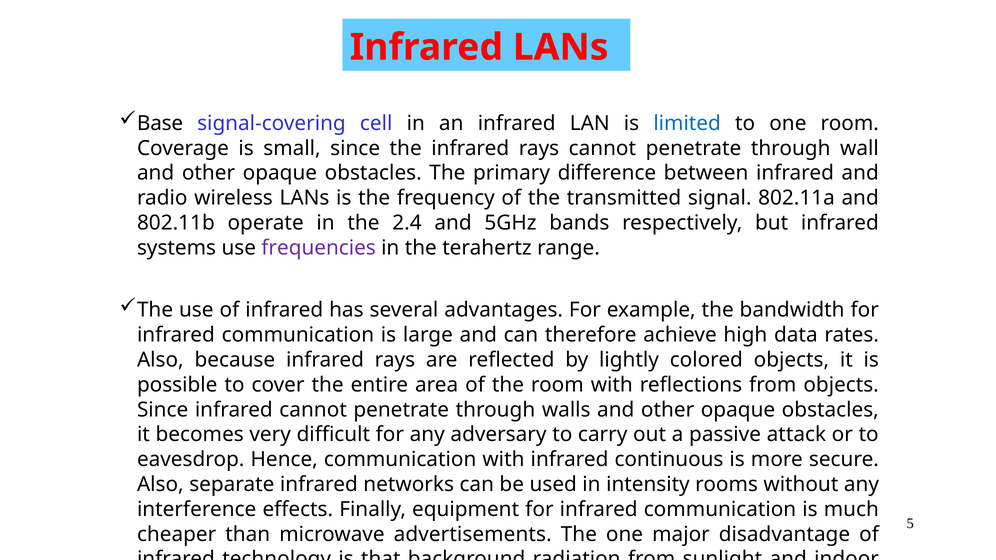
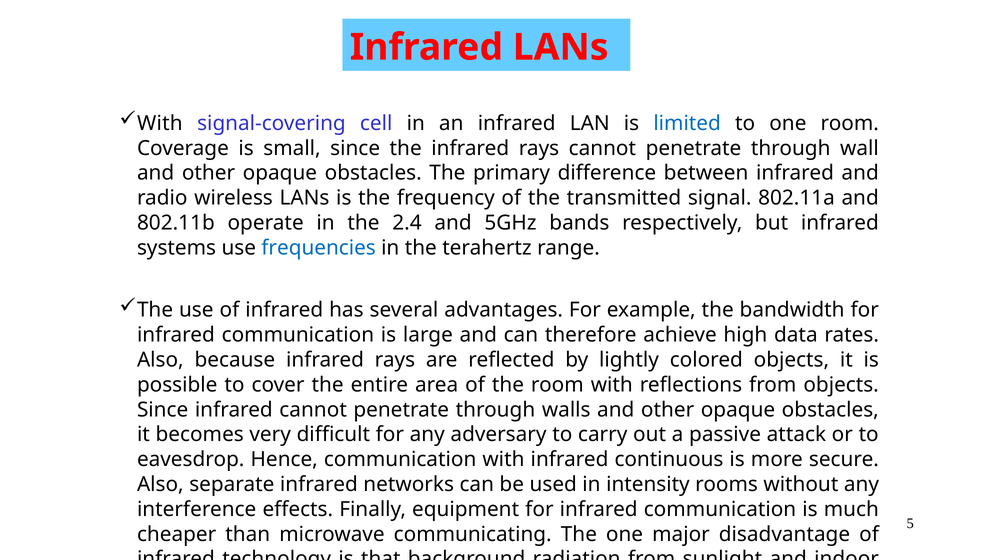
Base at (160, 123): Base -> With
frequencies colour: purple -> blue
advertisements: advertisements -> communicating
